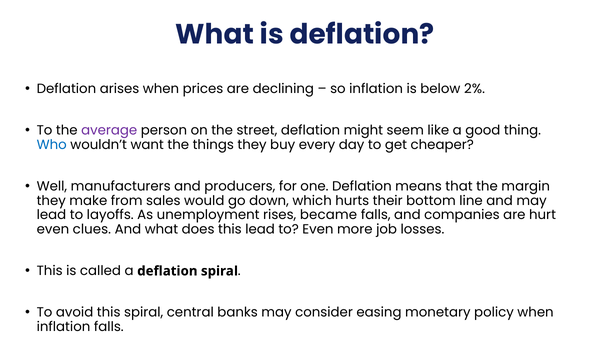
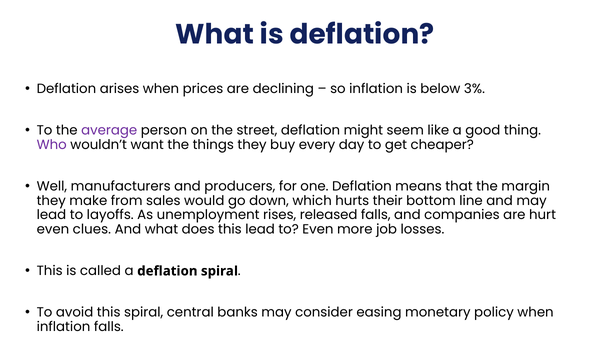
2%: 2% -> 3%
Who colour: blue -> purple
became: became -> released
